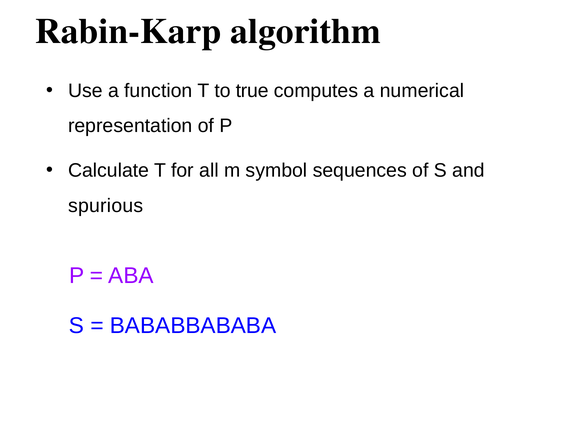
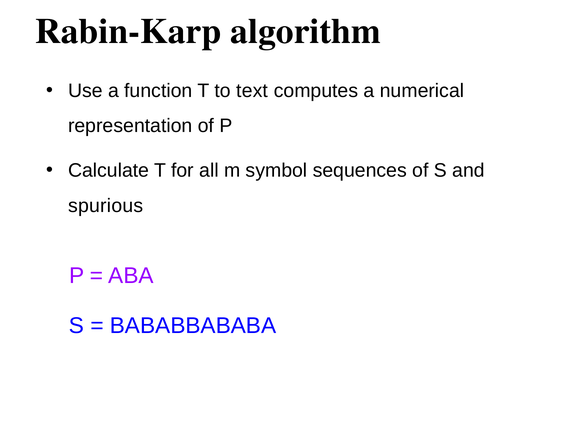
true: true -> text
